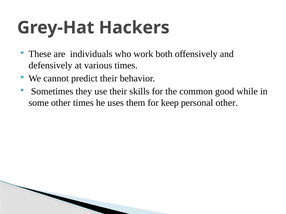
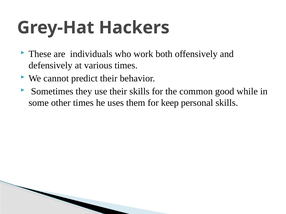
personal other: other -> skills
